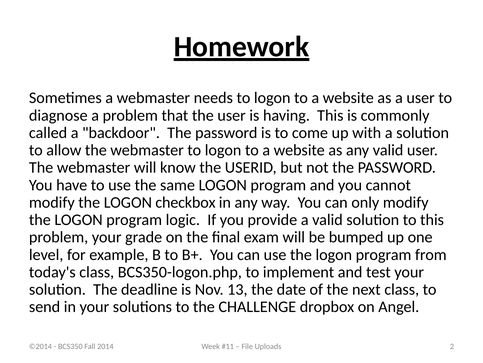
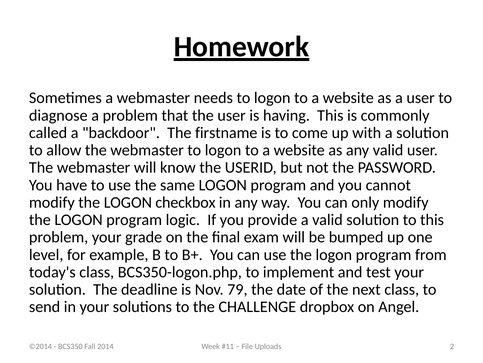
backdoor The password: password -> firstname
13: 13 -> 79
